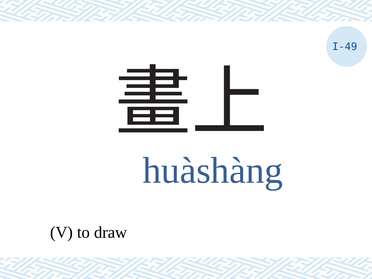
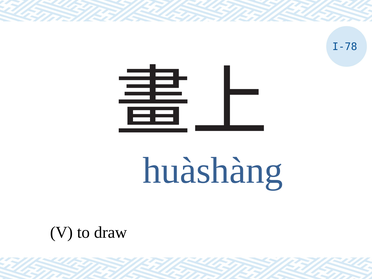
I-49: I-49 -> I-78
